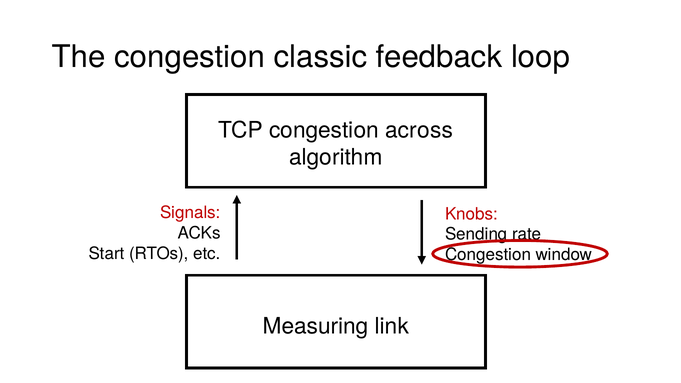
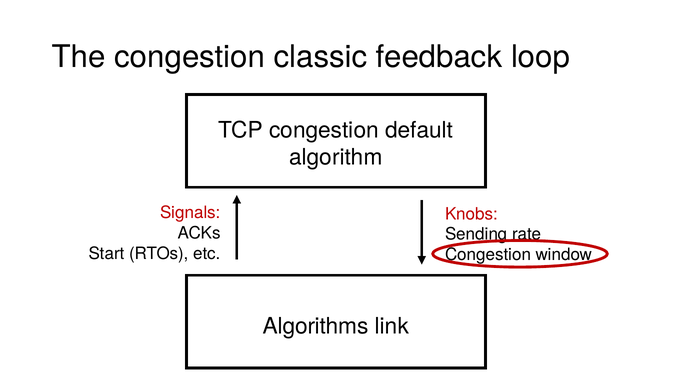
across: across -> default
Measuring: Measuring -> Algorithms
